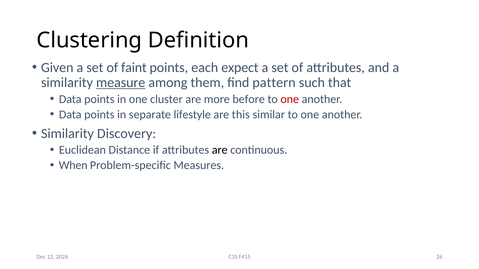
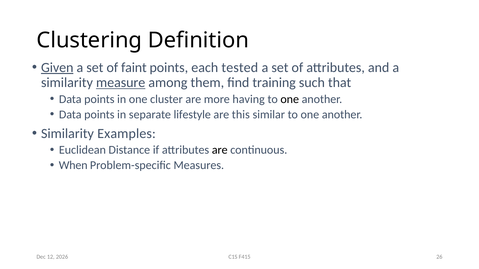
Given underline: none -> present
expect: expect -> tested
pattern: pattern -> training
before: before -> having
one at (290, 99) colour: red -> black
Discovery: Discovery -> Examples
